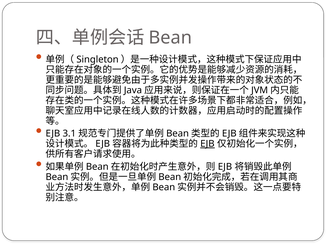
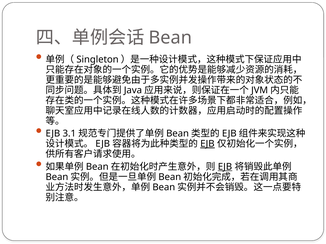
EJB at (225, 167) underline: none -> present
